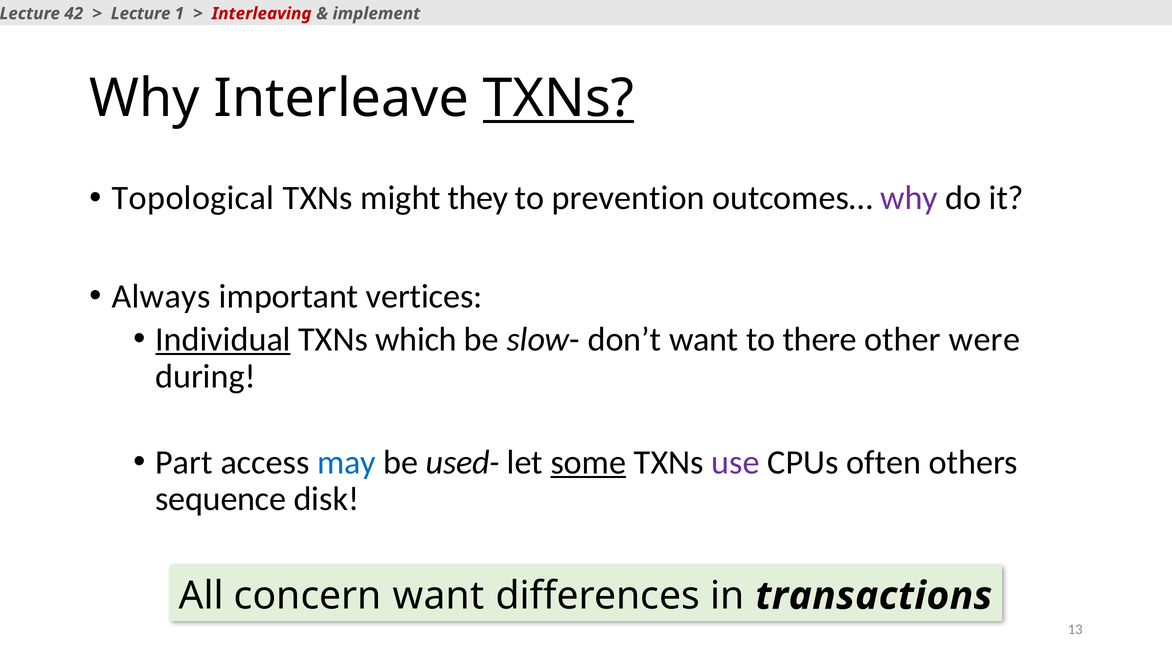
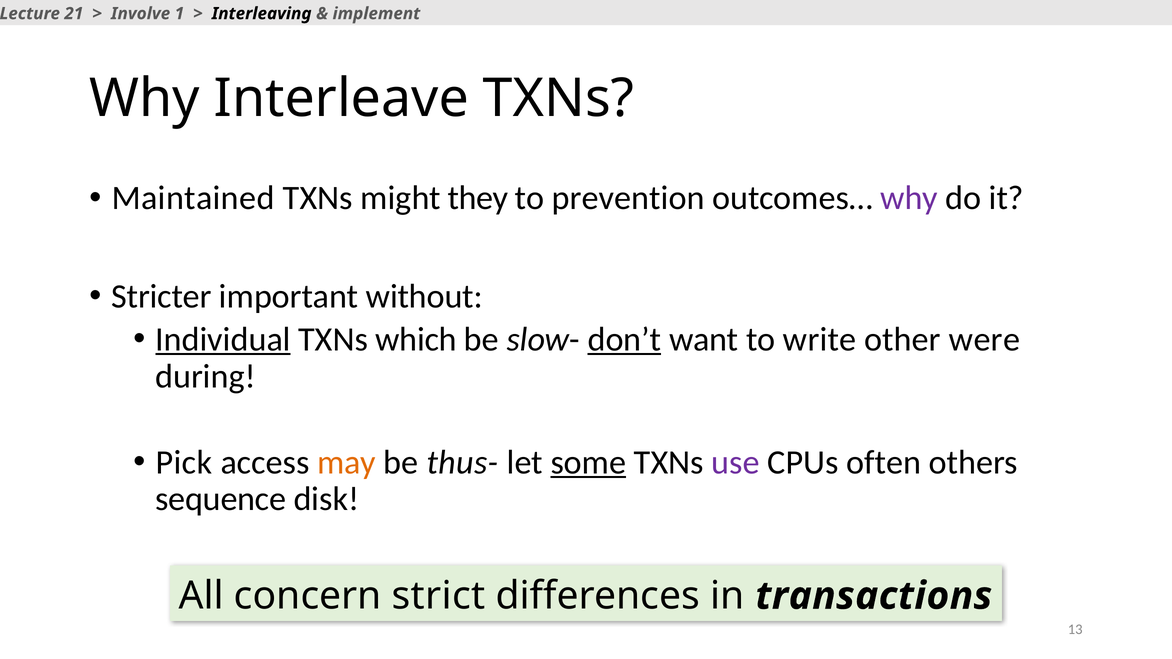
42: 42 -> 21
Lecture at (141, 14): Lecture -> Involve
Interleaving colour: red -> black
TXNs at (558, 98) underline: present -> none
Topological: Topological -> Maintained
Always: Always -> Stricter
vertices: vertices -> without
don’t underline: none -> present
there: there -> write
Part: Part -> Pick
may colour: blue -> orange
used-: used- -> thus-
concern want: want -> strict
